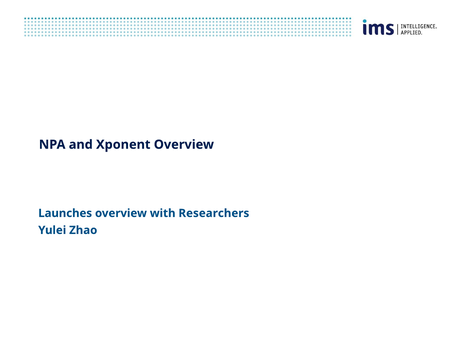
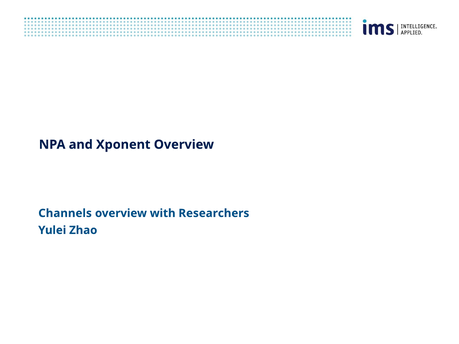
Launches: Launches -> Channels
